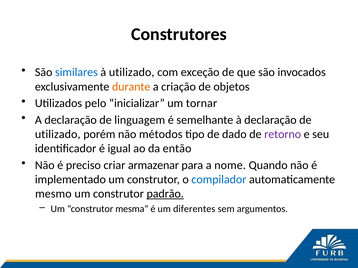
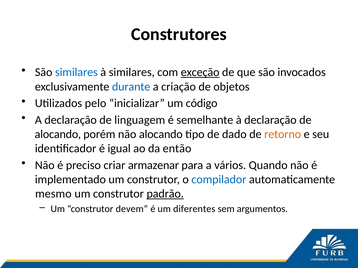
à utilizado: utilizado -> similares
exceção underline: none -> present
durante colour: orange -> blue
tornar: tornar -> código
utilizado at (58, 134): utilizado -> alocando
não métodos: métodos -> alocando
retorno colour: purple -> orange
nome: nome -> vários
mesma: mesma -> devem
